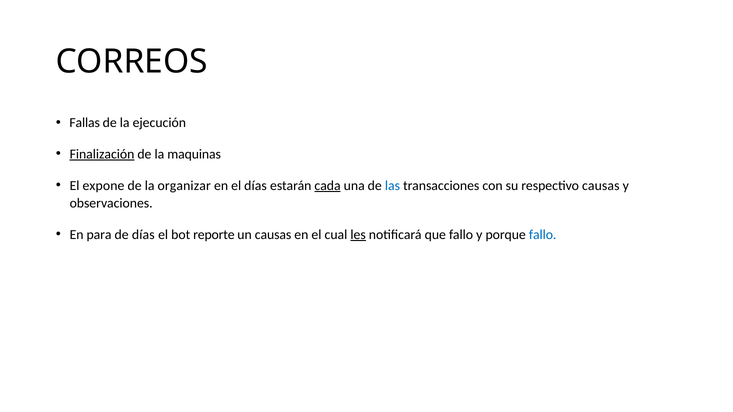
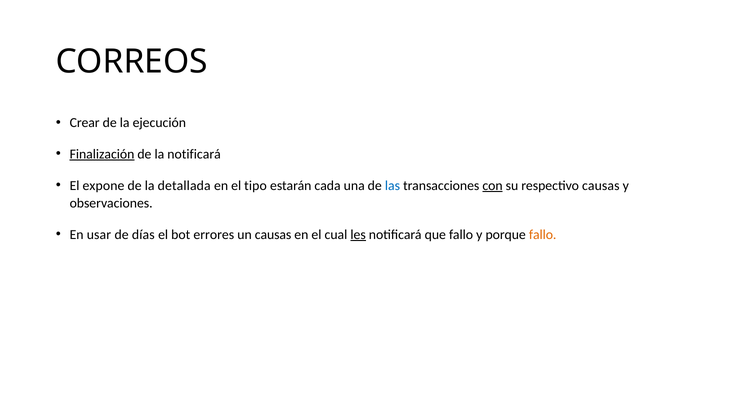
Fallas: Fallas -> Crear
la maquinas: maquinas -> notificará
organizar: organizar -> detallada
el días: días -> tipo
cada underline: present -> none
con underline: none -> present
para: para -> usar
reporte: reporte -> errores
fallo at (543, 235) colour: blue -> orange
